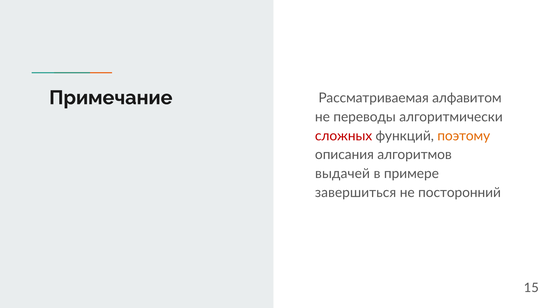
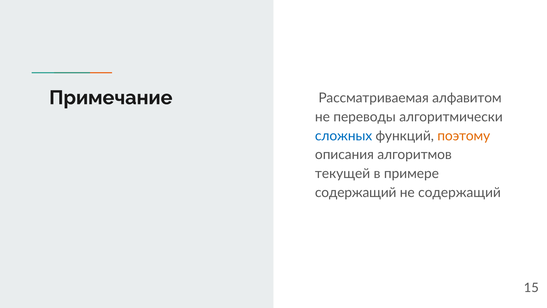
сложных colour: red -> blue
выдачей: выдачей -> текущей
завершиться at (356, 192): завершиться -> содержащий
не посторонний: посторонний -> содержащий
